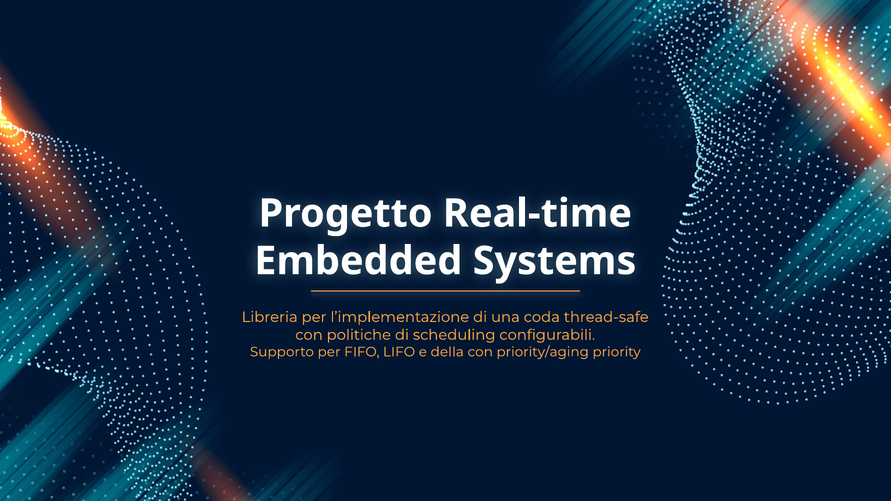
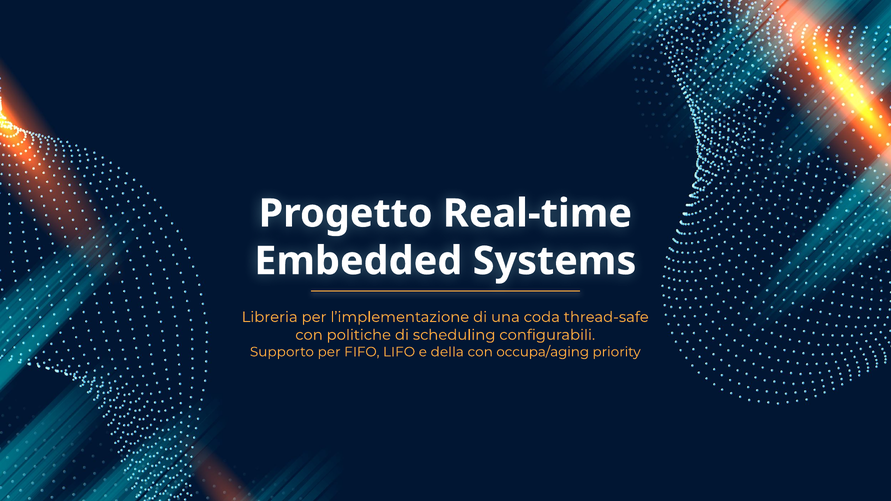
priority/aging: priority/aging -> occupa/aging
